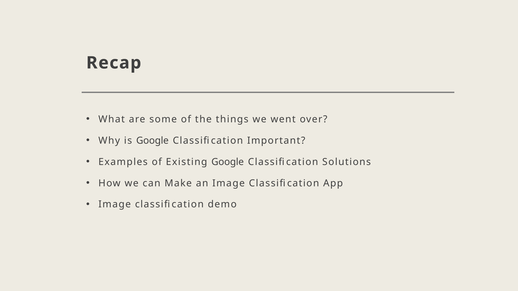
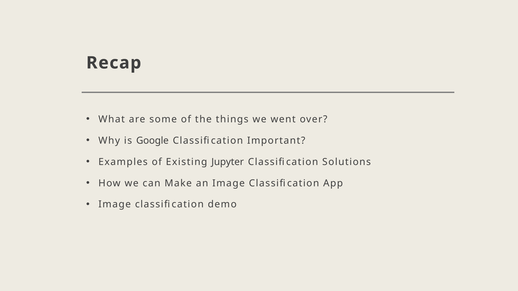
Existing Google: Google -> Jupyter
